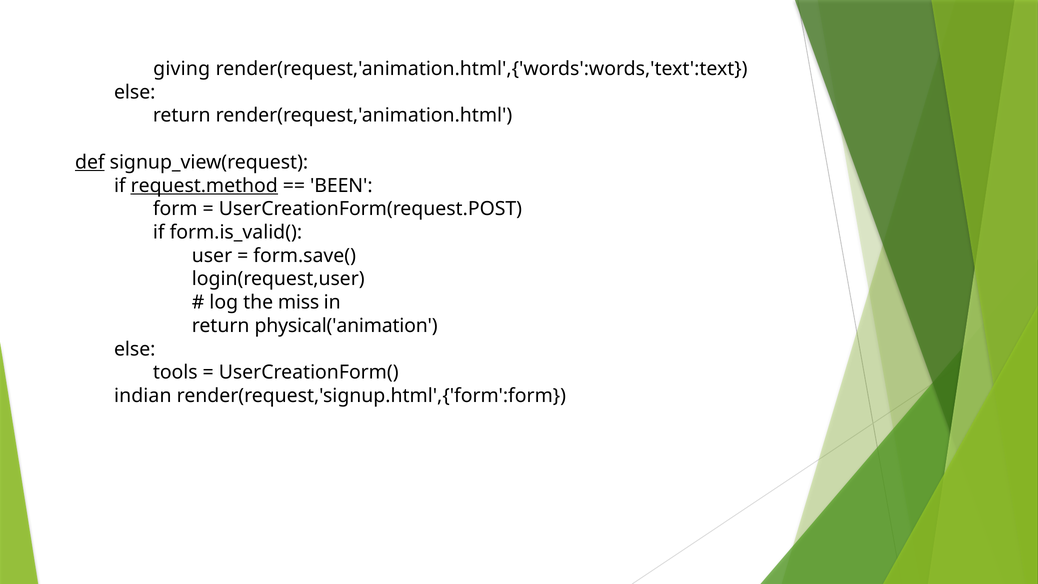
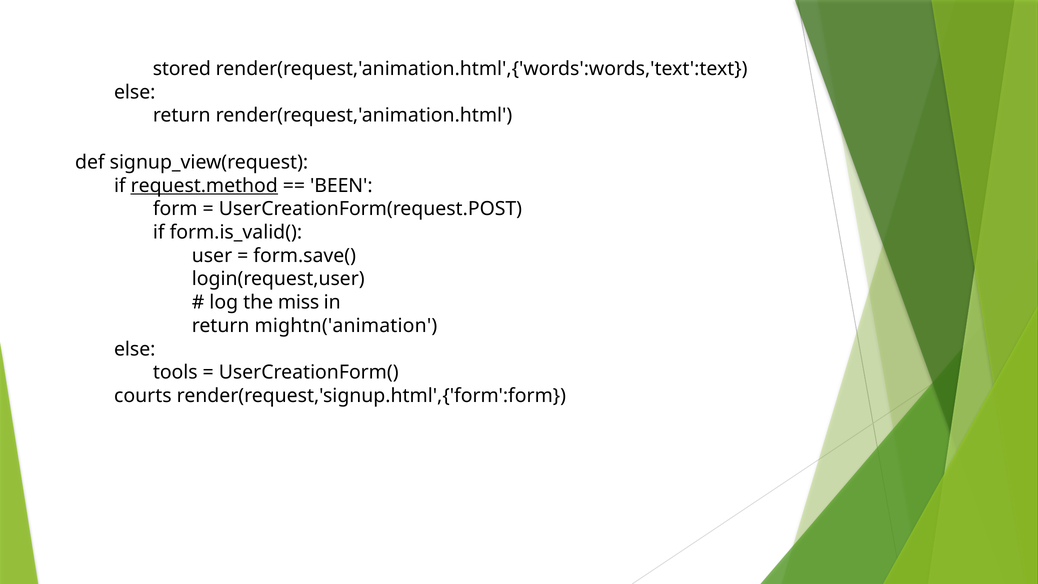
giving: giving -> stored
def underline: present -> none
physical('animation: physical('animation -> mightn('animation
indian: indian -> courts
